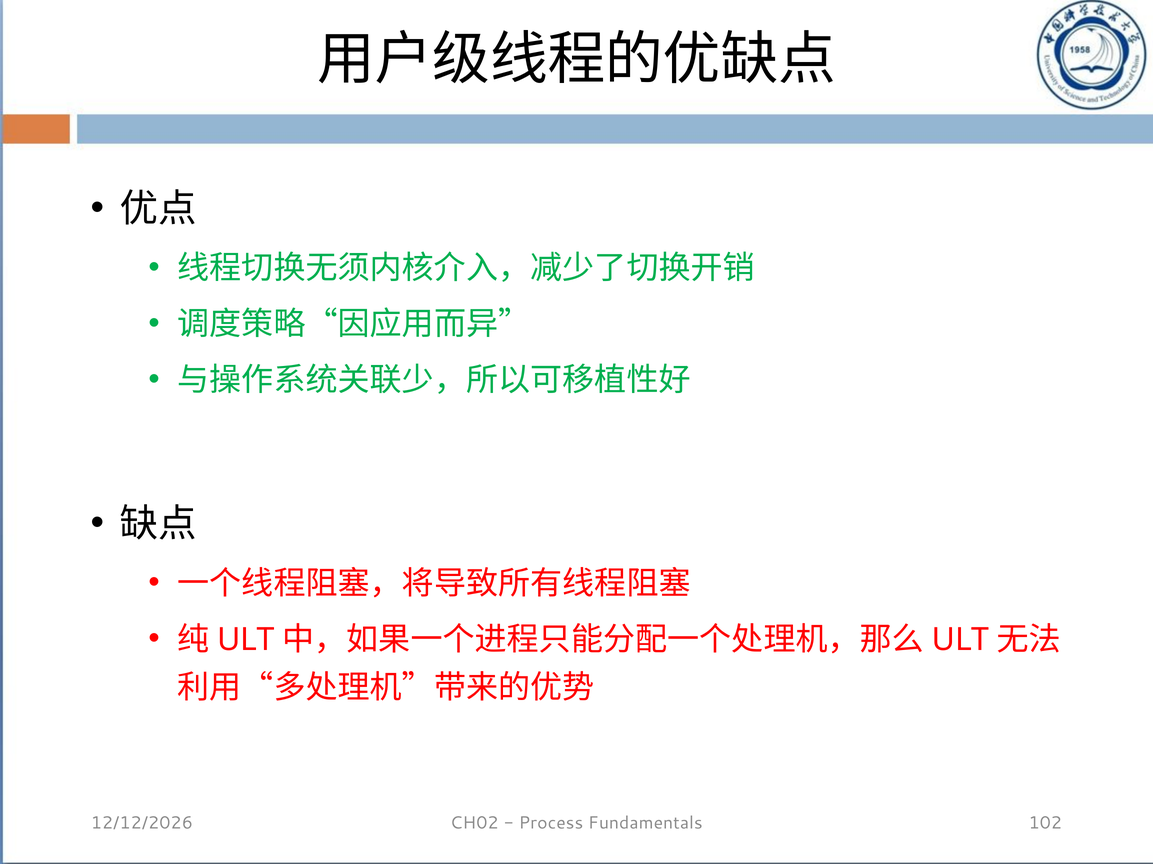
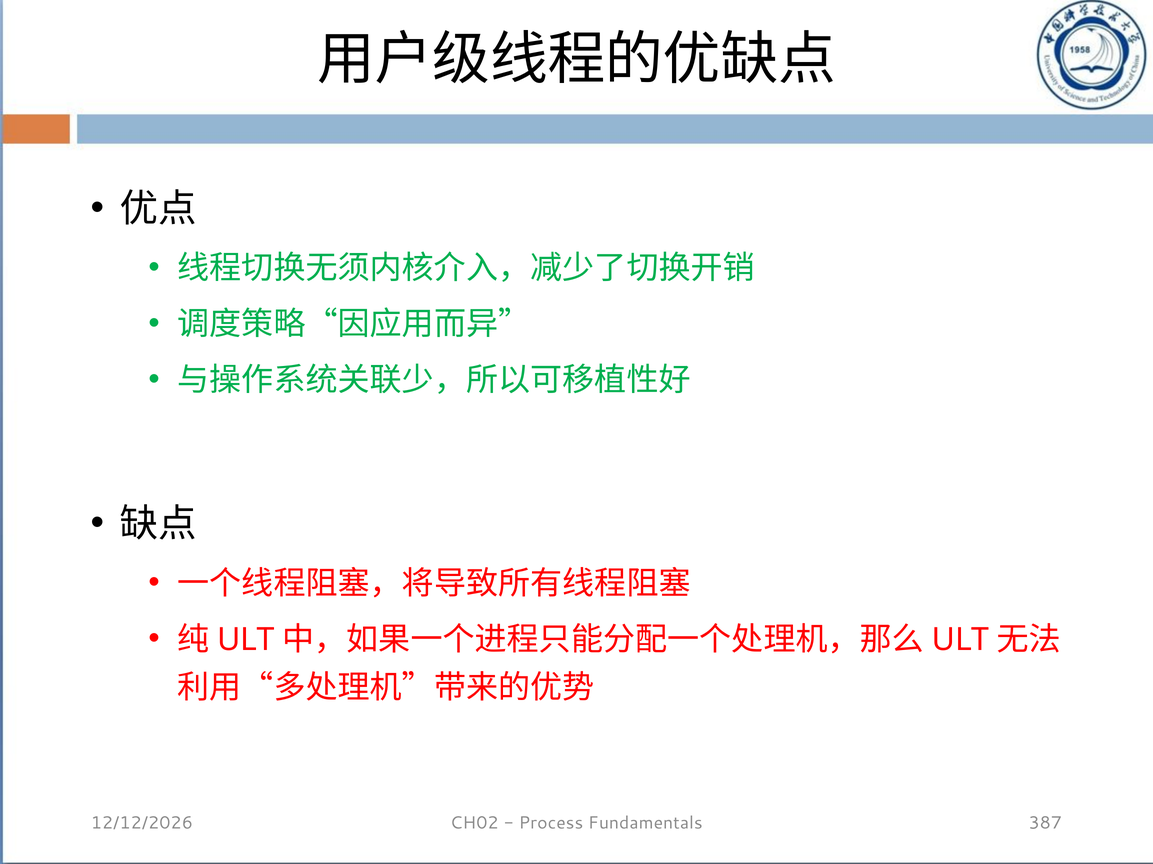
102: 102 -> 387
